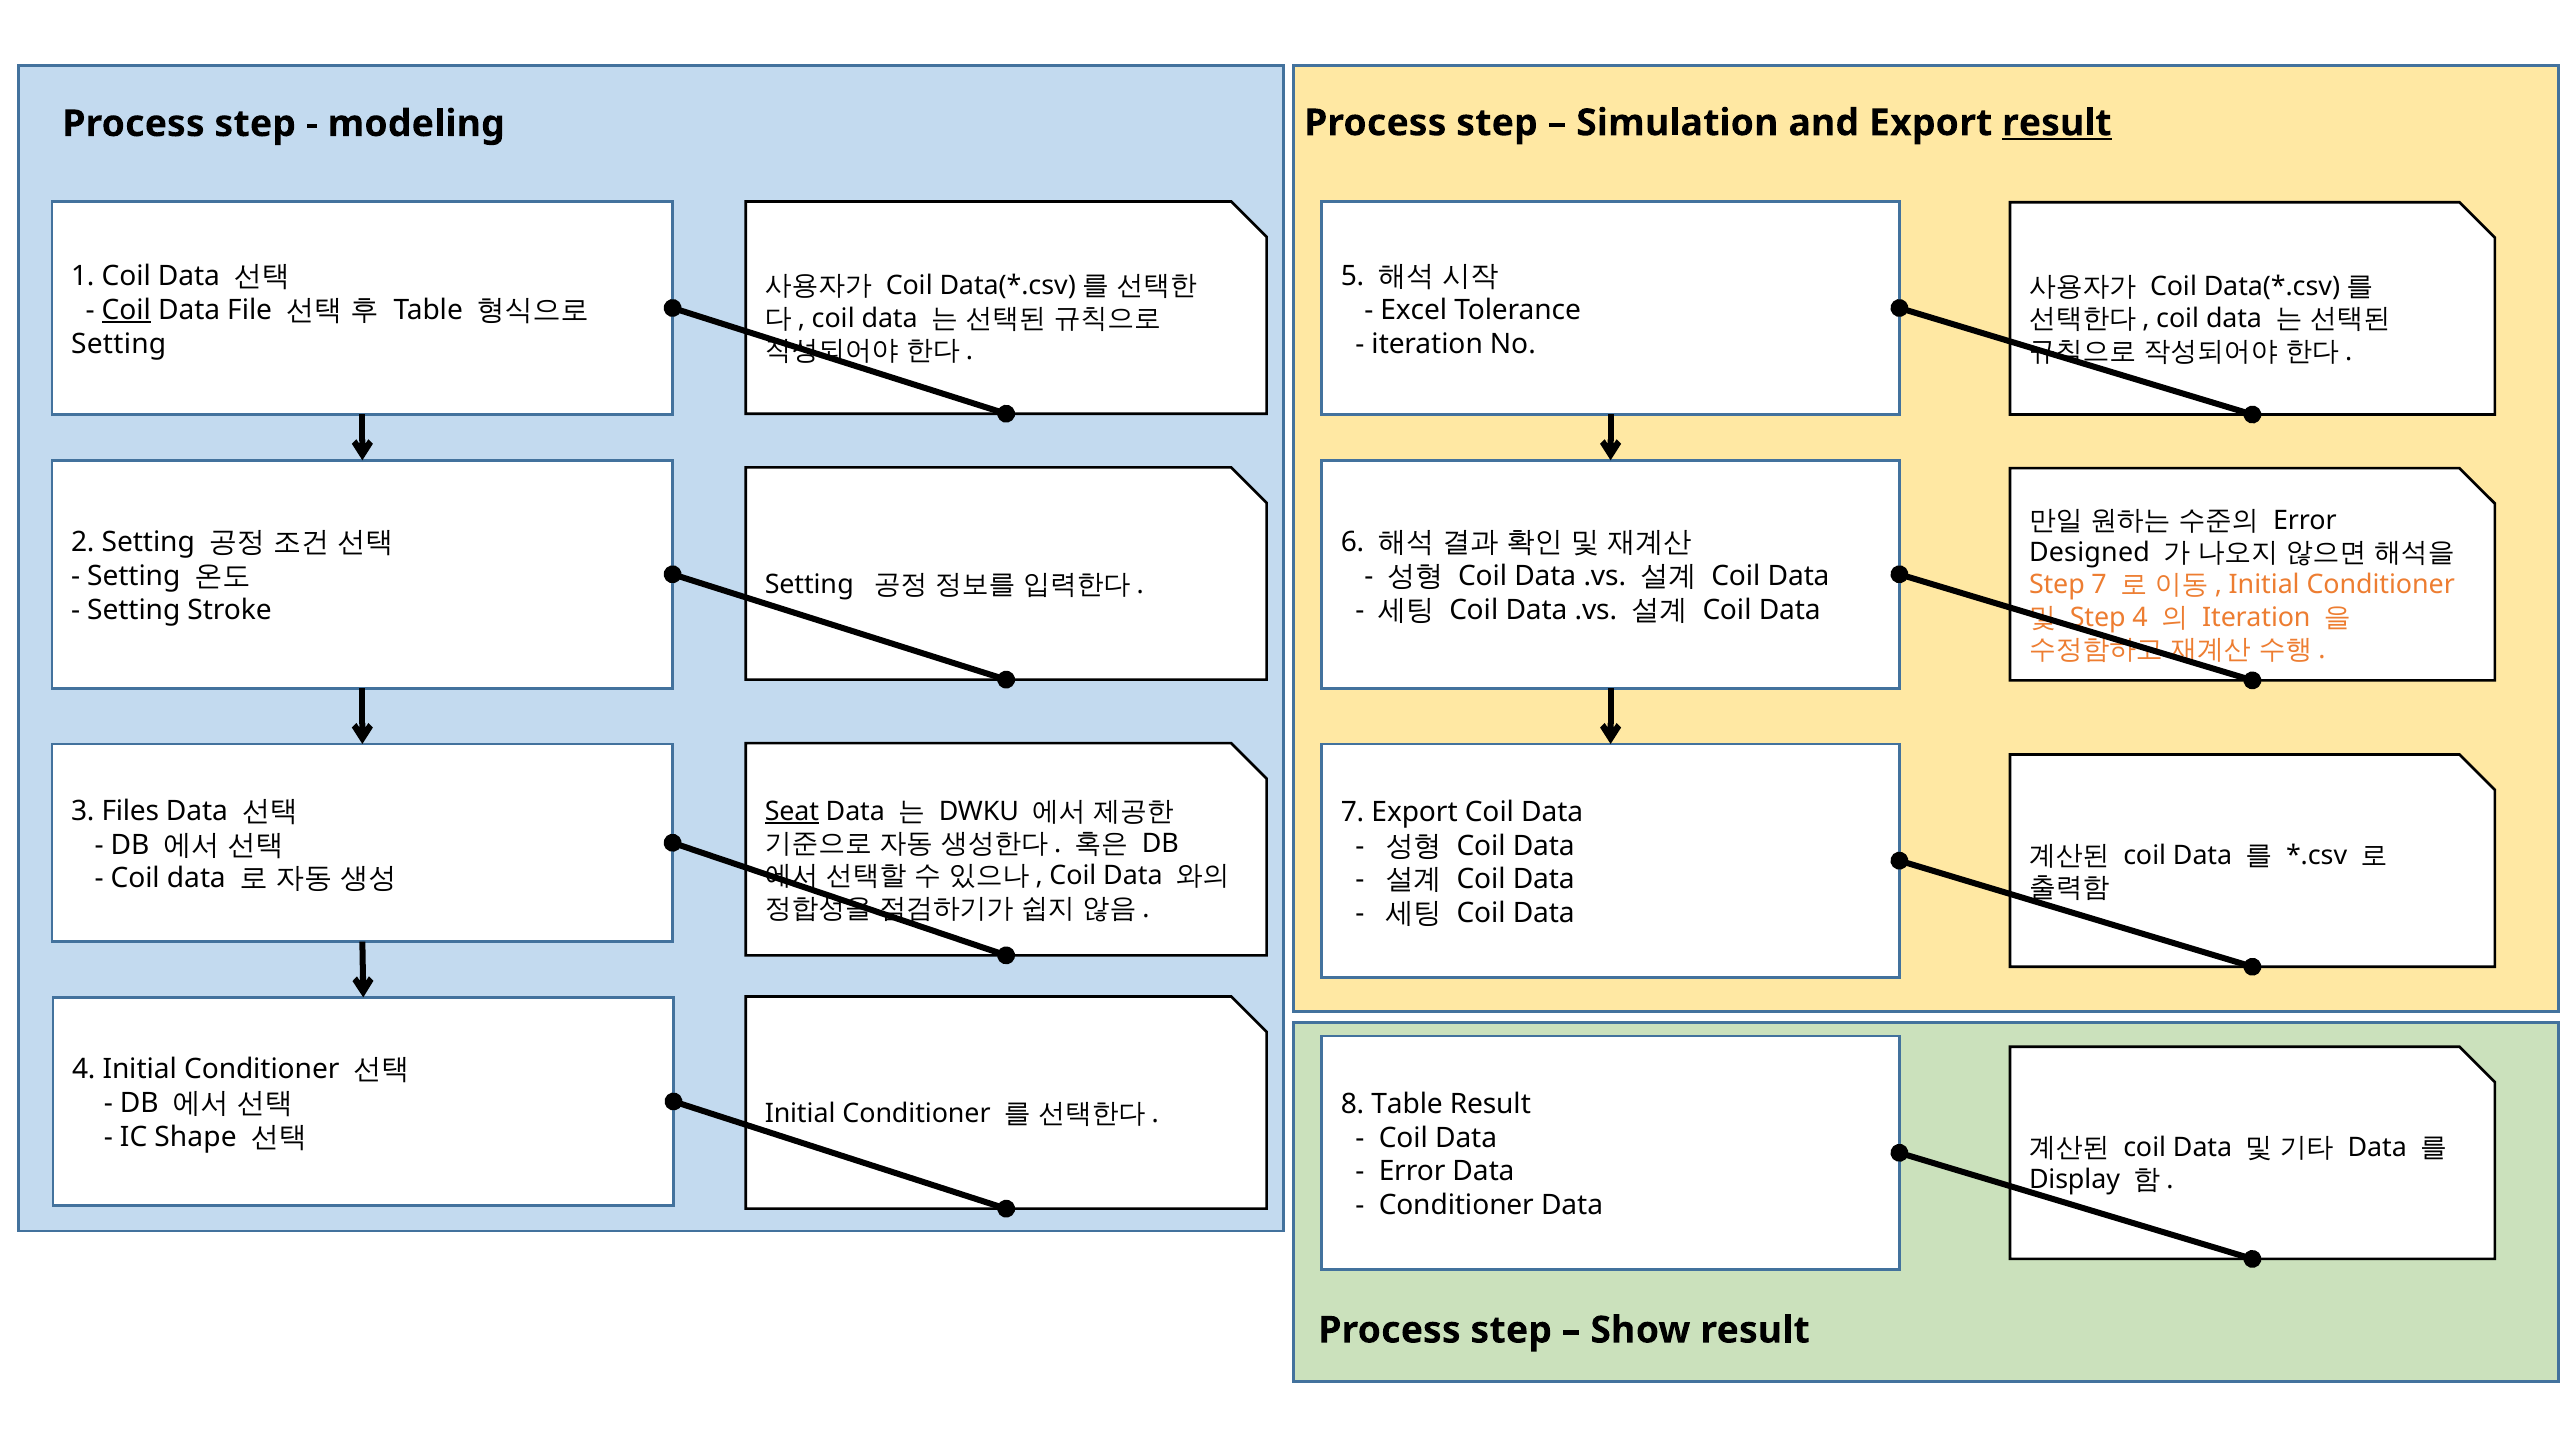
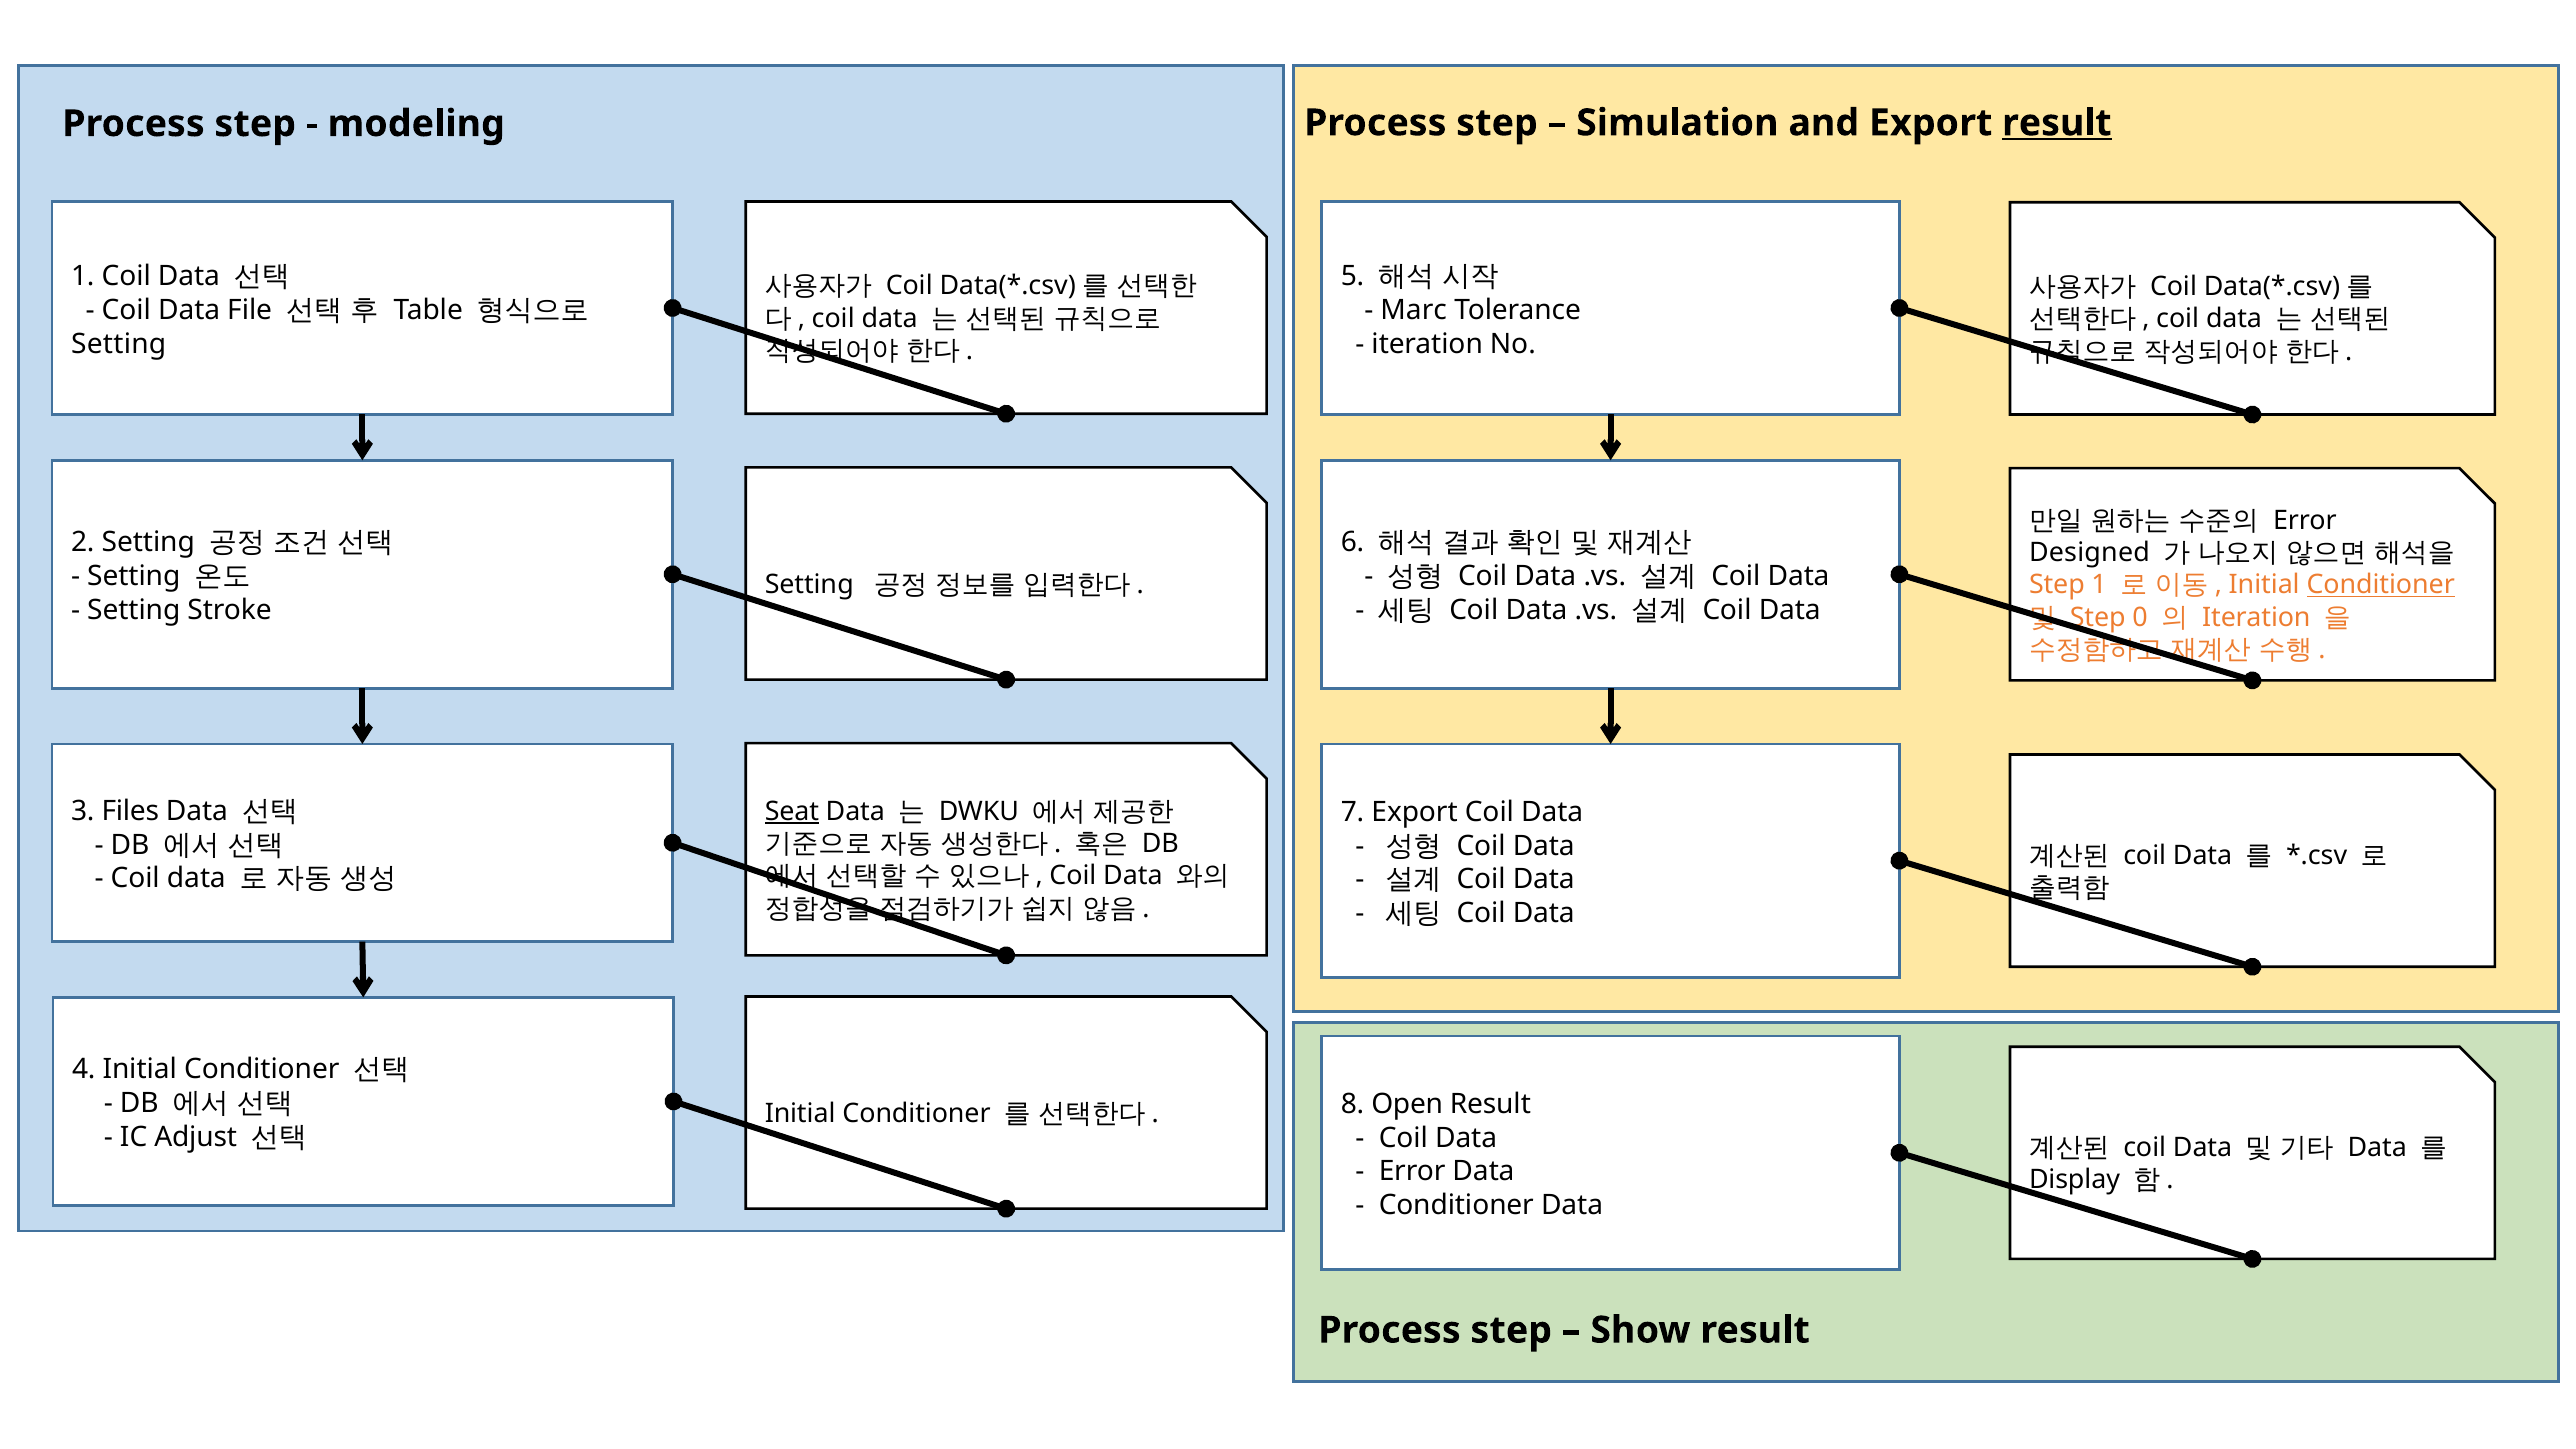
Coil at (126, 310) underline: present -> none
Excel: Excel -> Marc
Step 7: 7 -> 1
Conditioner at (2381, 585) underline: none -> present
Step 4: 4 -> 0
8 Table: Table -> Open
Shape: Shape -> Adjust
